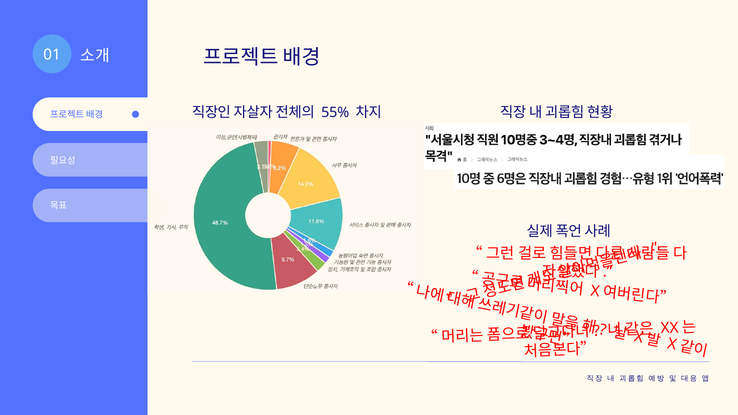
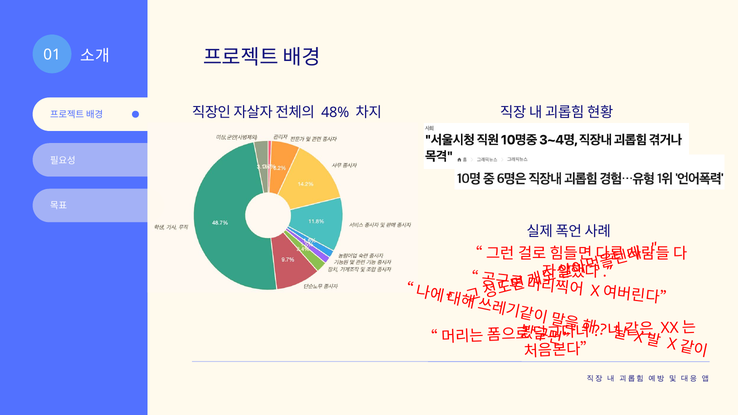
55%: 55% -> 48%
